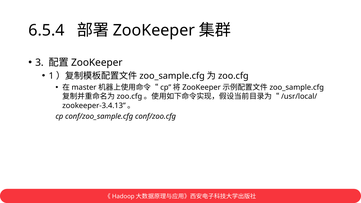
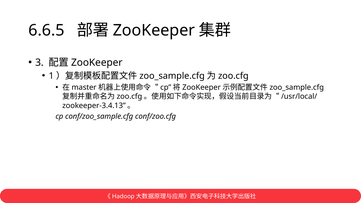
6.5.4: 6.5.4 -> 6.6.5
